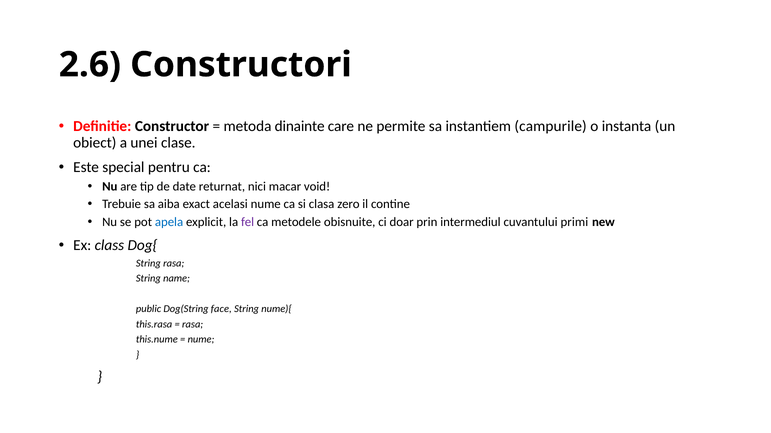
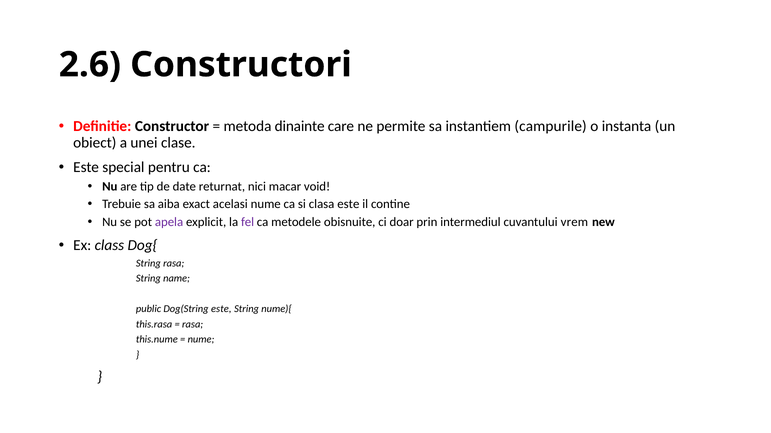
clasa zero: zero -> este
apela colour: blue -> purple
primi: primi -> vrem
Dog(String face: face -> este
